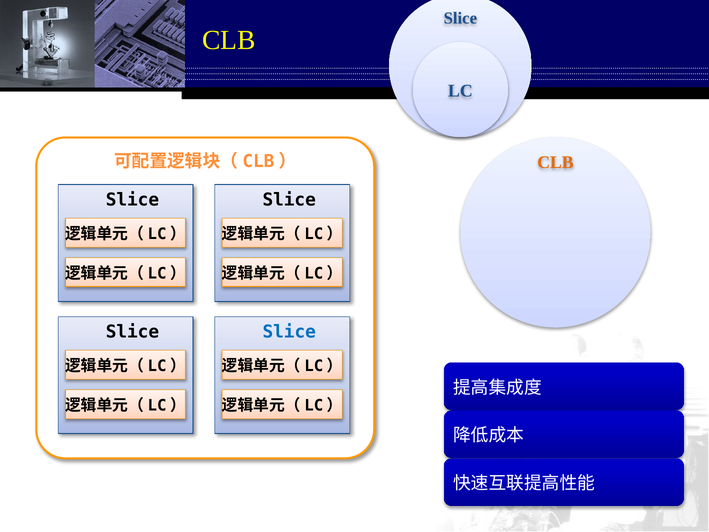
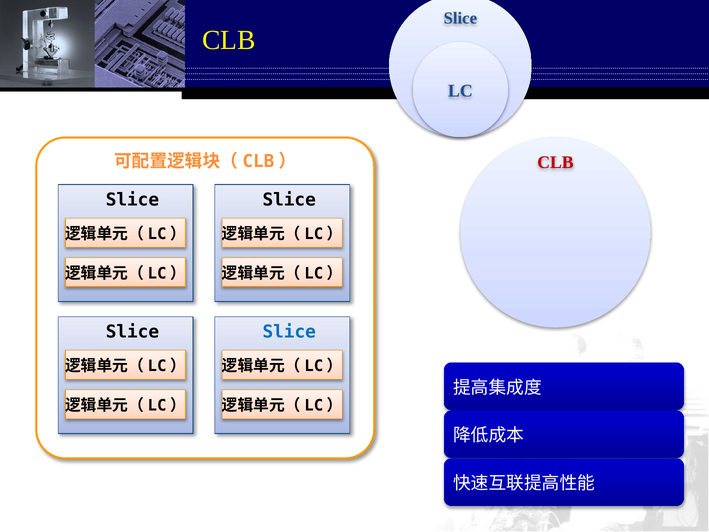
CLB at (555, 162) colour: orange -> red
